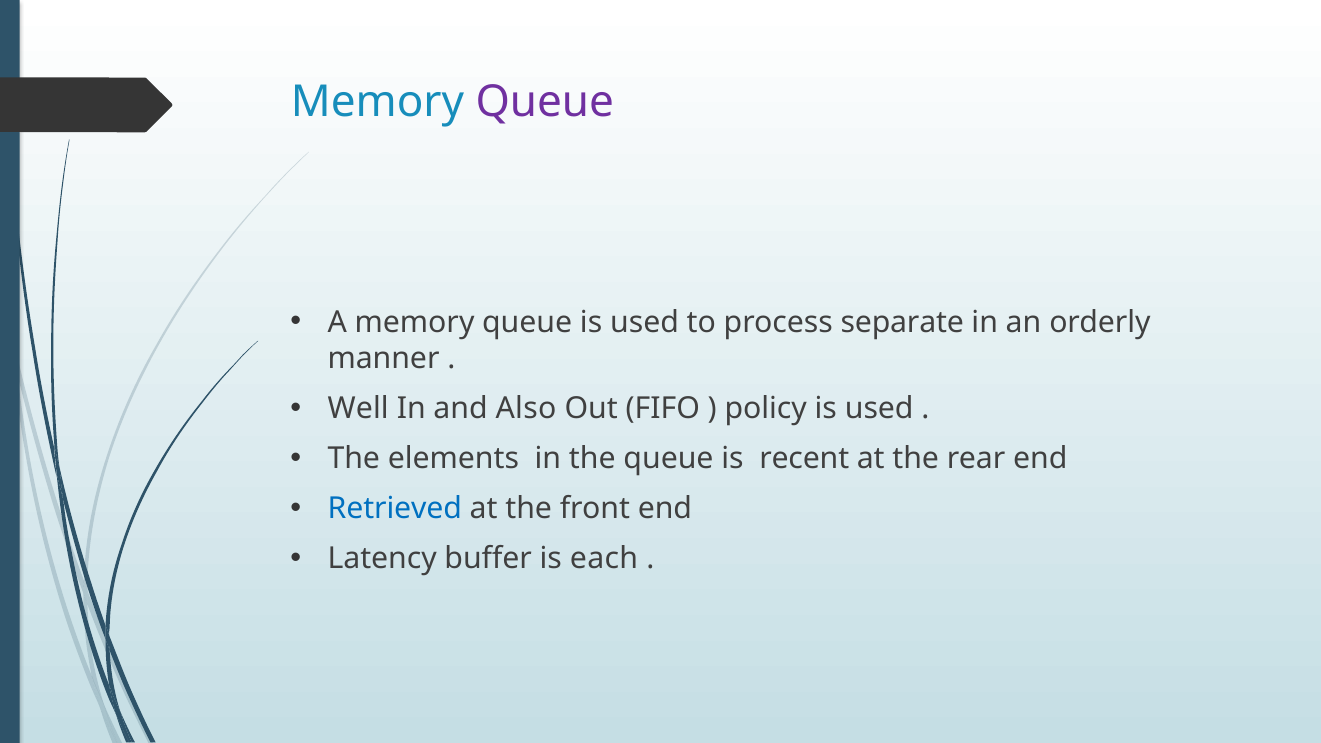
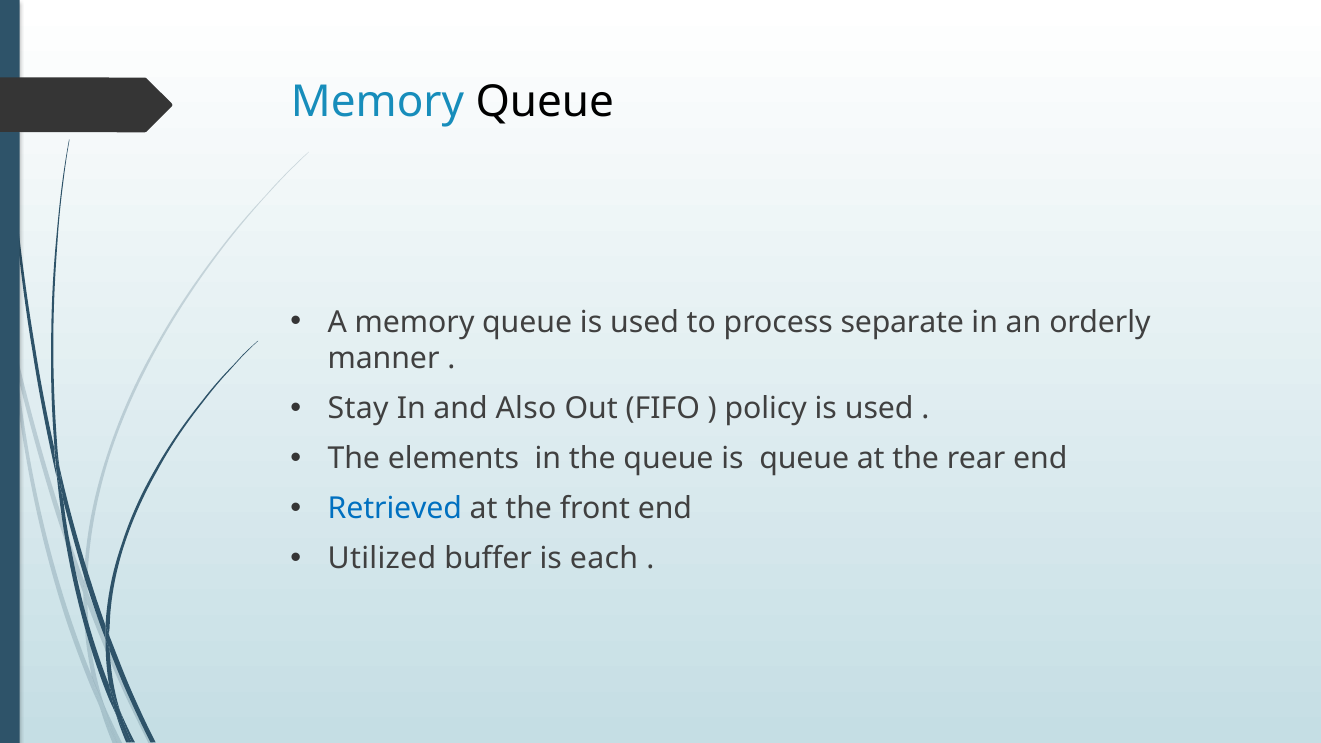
Queue at (545, 102) colour: purple -> black
Well: Well -> Stay
is recent: recent -> queue
Latency: Latency -> Utilized
